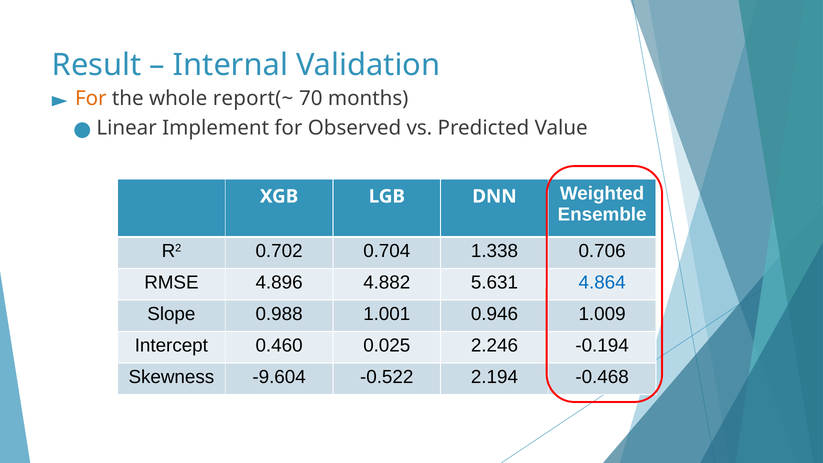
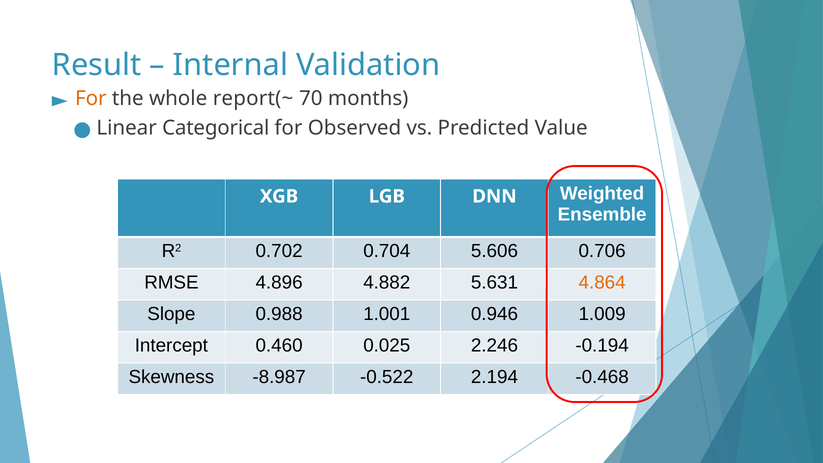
Implement: Implement -> Categorical
1.338: 1.338 -> 5.606
4.864 colour: blue -> orange
-9.604: -9.604 -> -8.987
